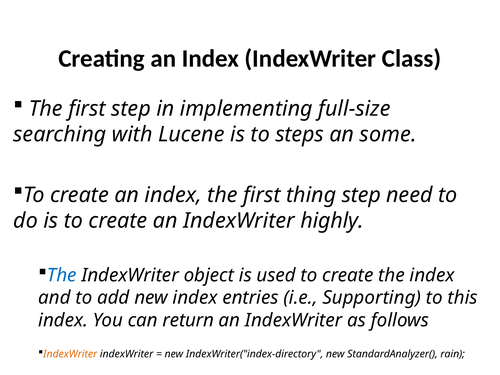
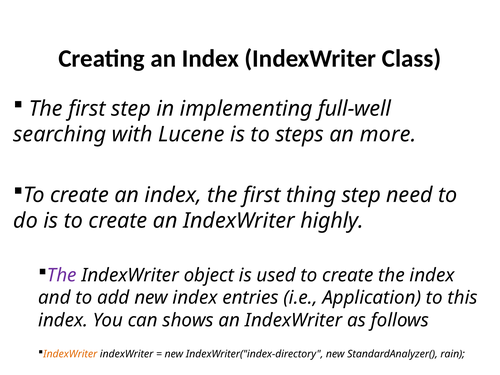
full-size: full-size -> full-well
some: some -> more
The at (62, 275) colour: blue -> purple
Supporting: Supporting -> Application
return: return -> shows
